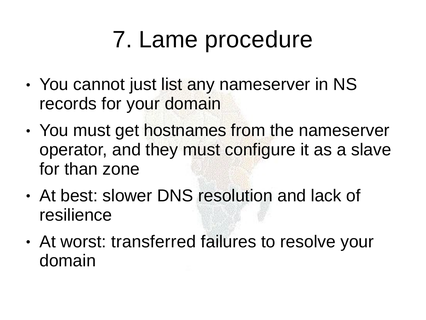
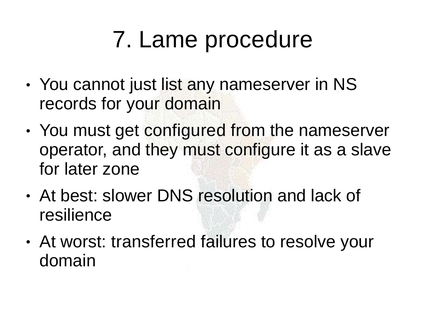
hostnames: hostnames -> configured
than: than -> later
